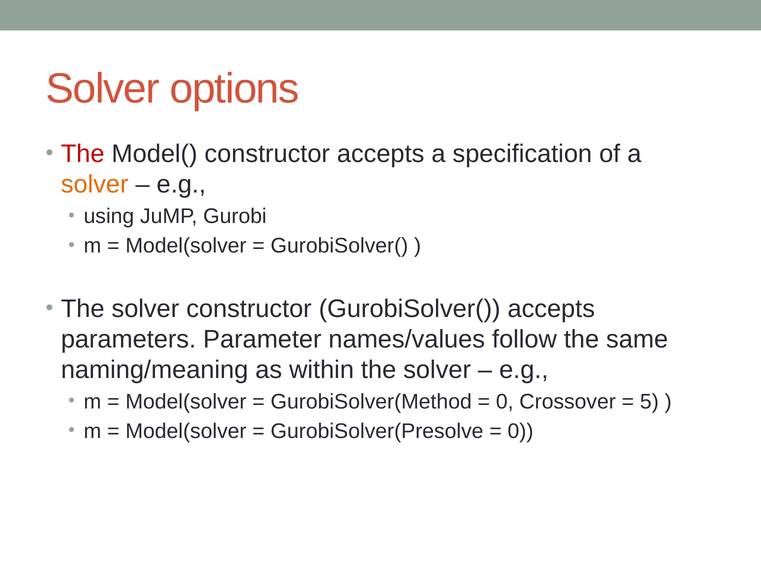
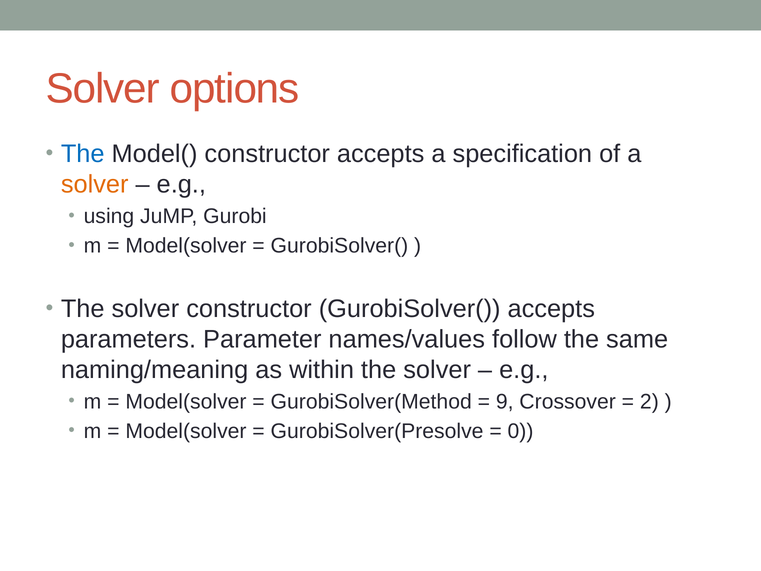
The at (83, 154) colour: red -> blue
0 at (505, 401): 0 -> 9
5: 5 -> 2
